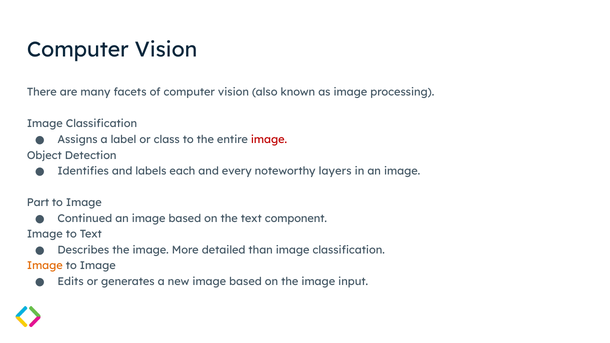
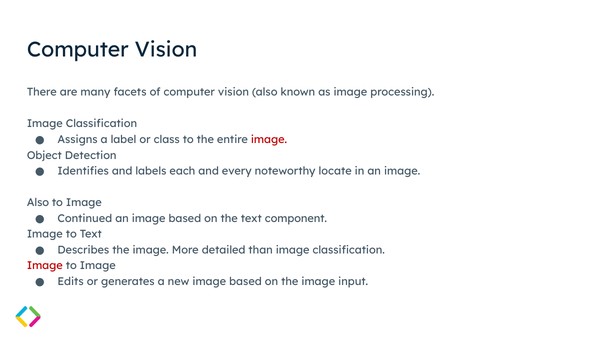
layers: layers -> locate
Part at (38, 203): Part -> Also
Image at (45, 266) colour: orange -> red
